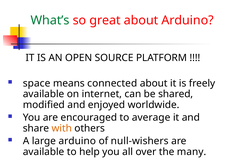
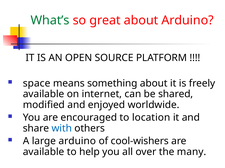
connected: connected -> something
average: average -> location
with colour: orange -> blue
null-wishers: null-wishers -> cool-wishers
